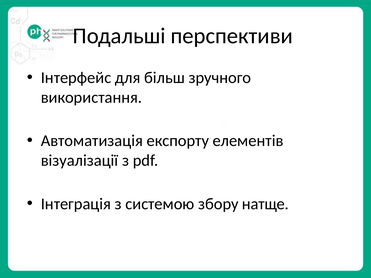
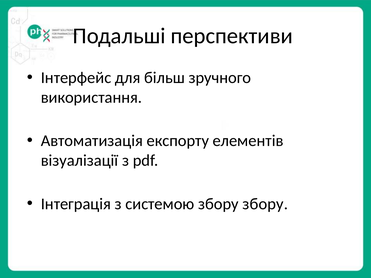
збору натще: натще -> збору
